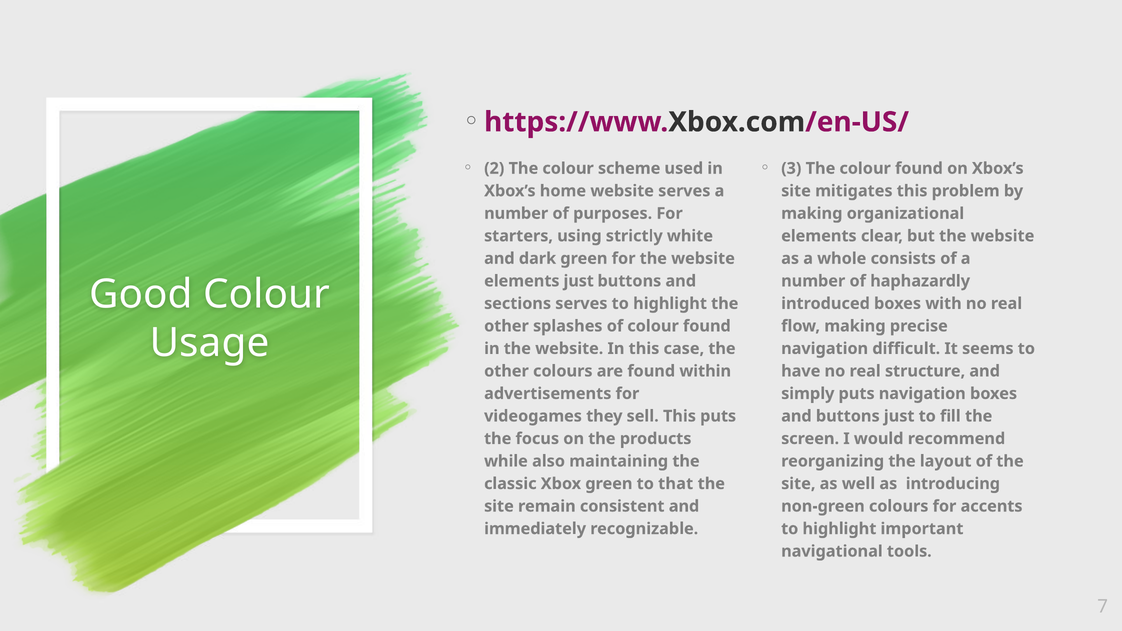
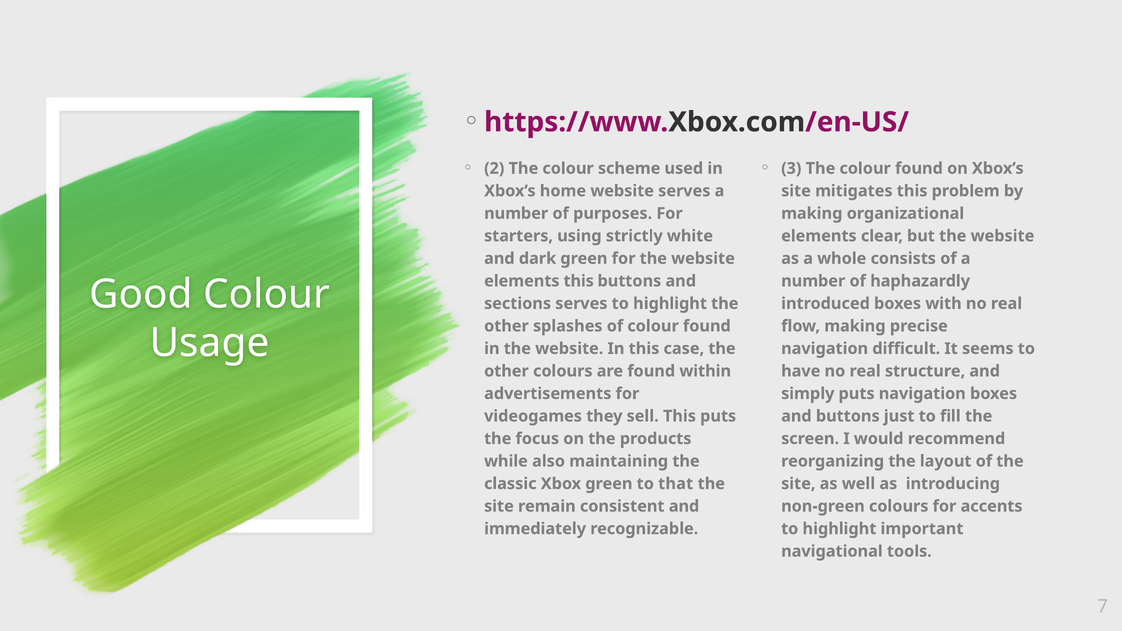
elements just: just -> this
